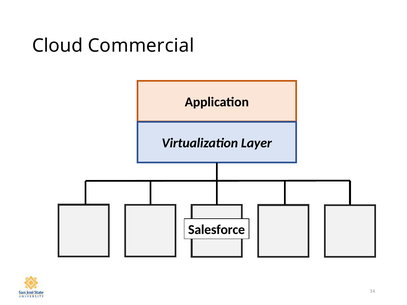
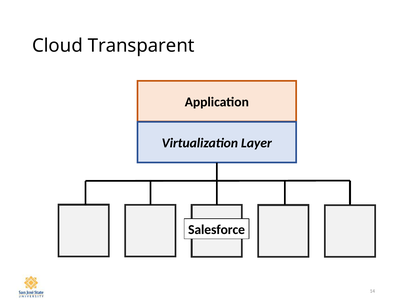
Commercial: Commercial -> Transparent
